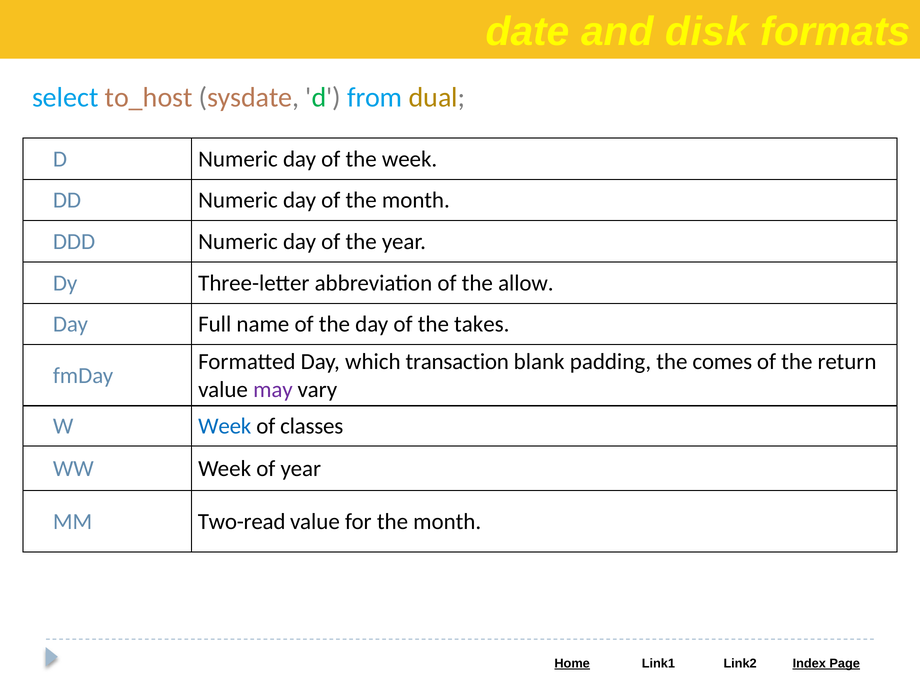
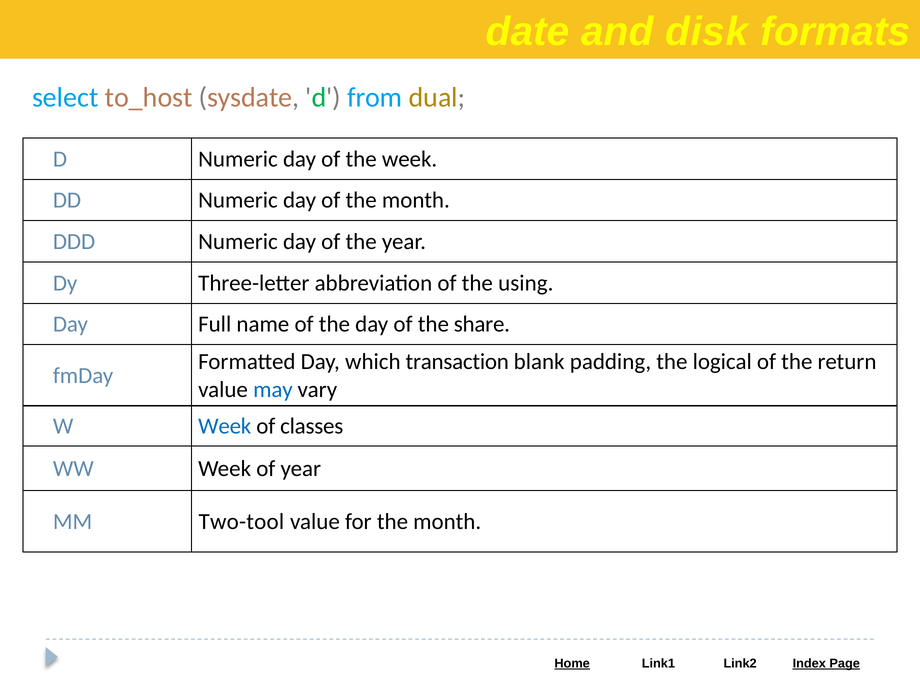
allow: allow -> using
takes: takes -> share
comes: comes -> logical
may colour: purple -> blue
Two-read: Two-read -> Two-tool
